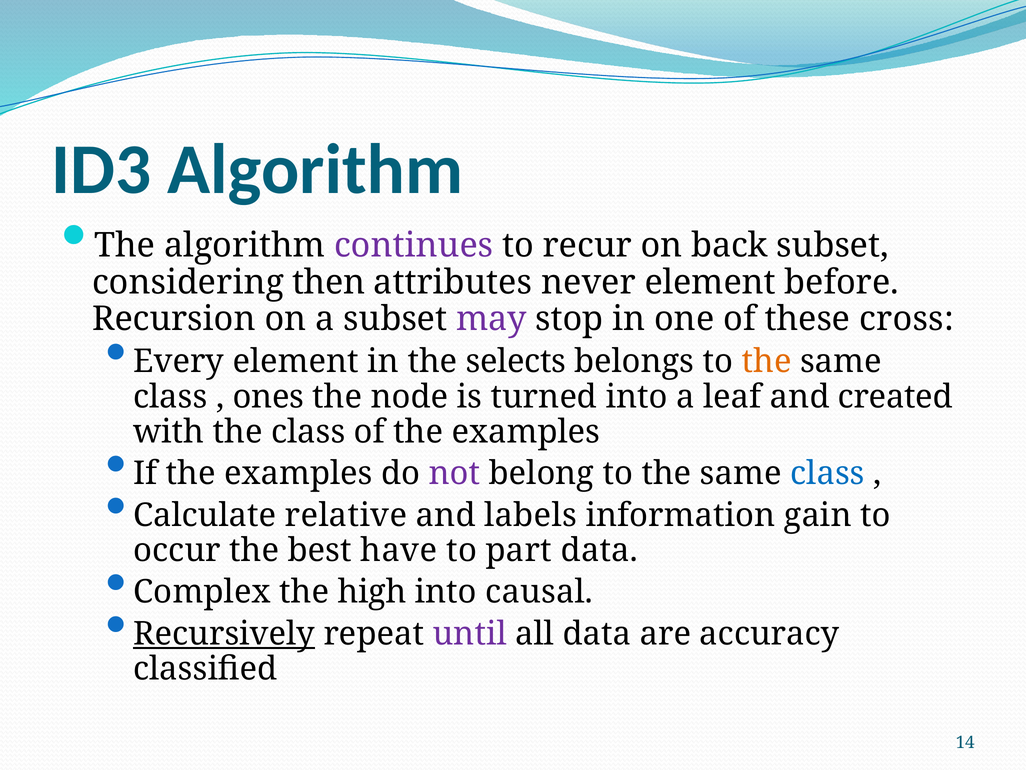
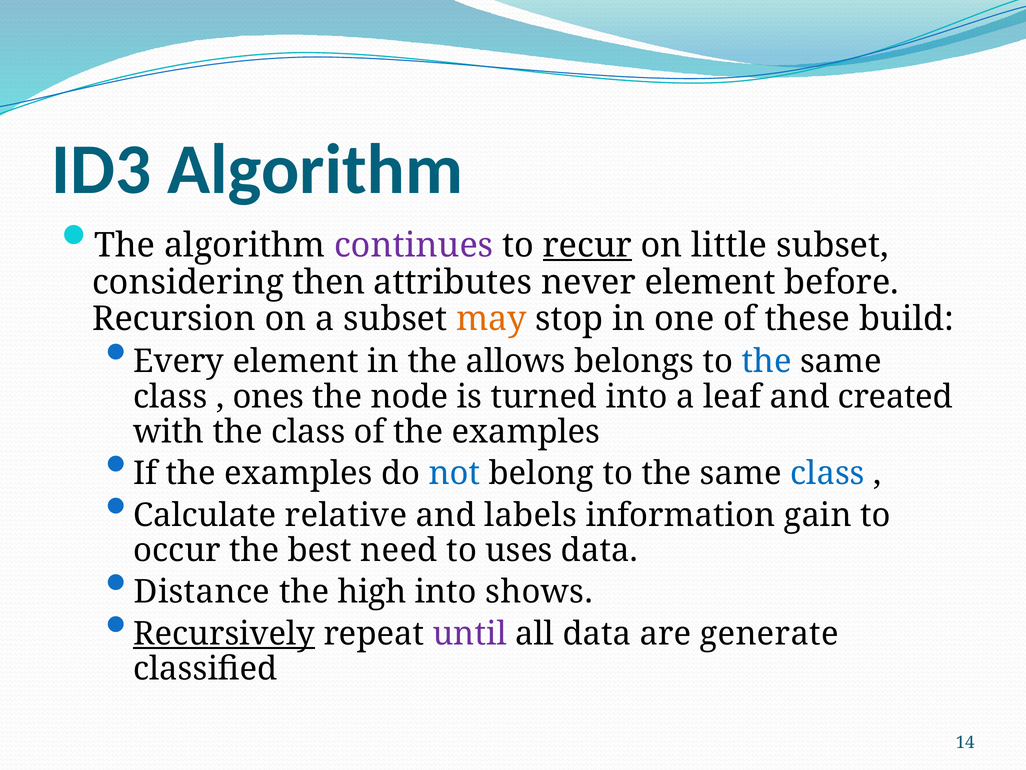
recur underline: none -> present
back: back -> little
may colour: purple -> orange
cross: cross -> build
selects: selects -> allows
the at (767, 361) colour: orange -> blue
not colour: purple -> blue
have: have -> need
part: part -> uses
Complex: Complex -> Distance
causal: causal -> shows
accuracy: accuracy -> generate
